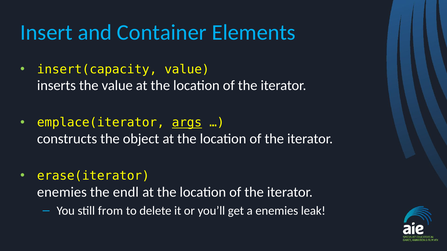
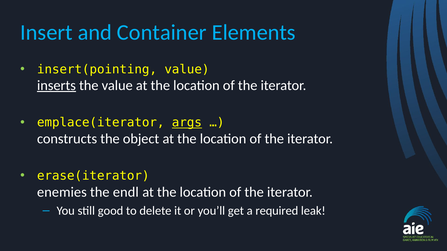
insert(capacity: insert(capacity -> insert(pointing
inserts underline: none -> present
from: from -> good
a enemies: enemies -> required
